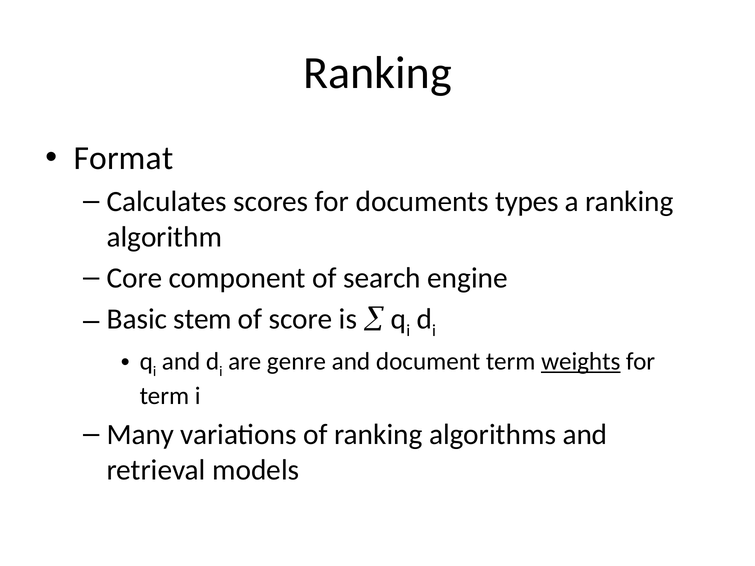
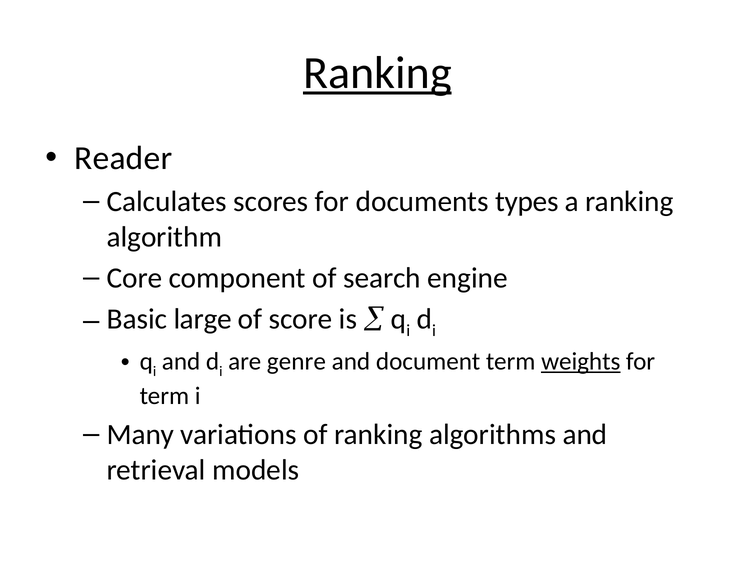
Ranking at (377, 73) underline: none -> present
Format: Format -> Reader
stem: stem -> large
